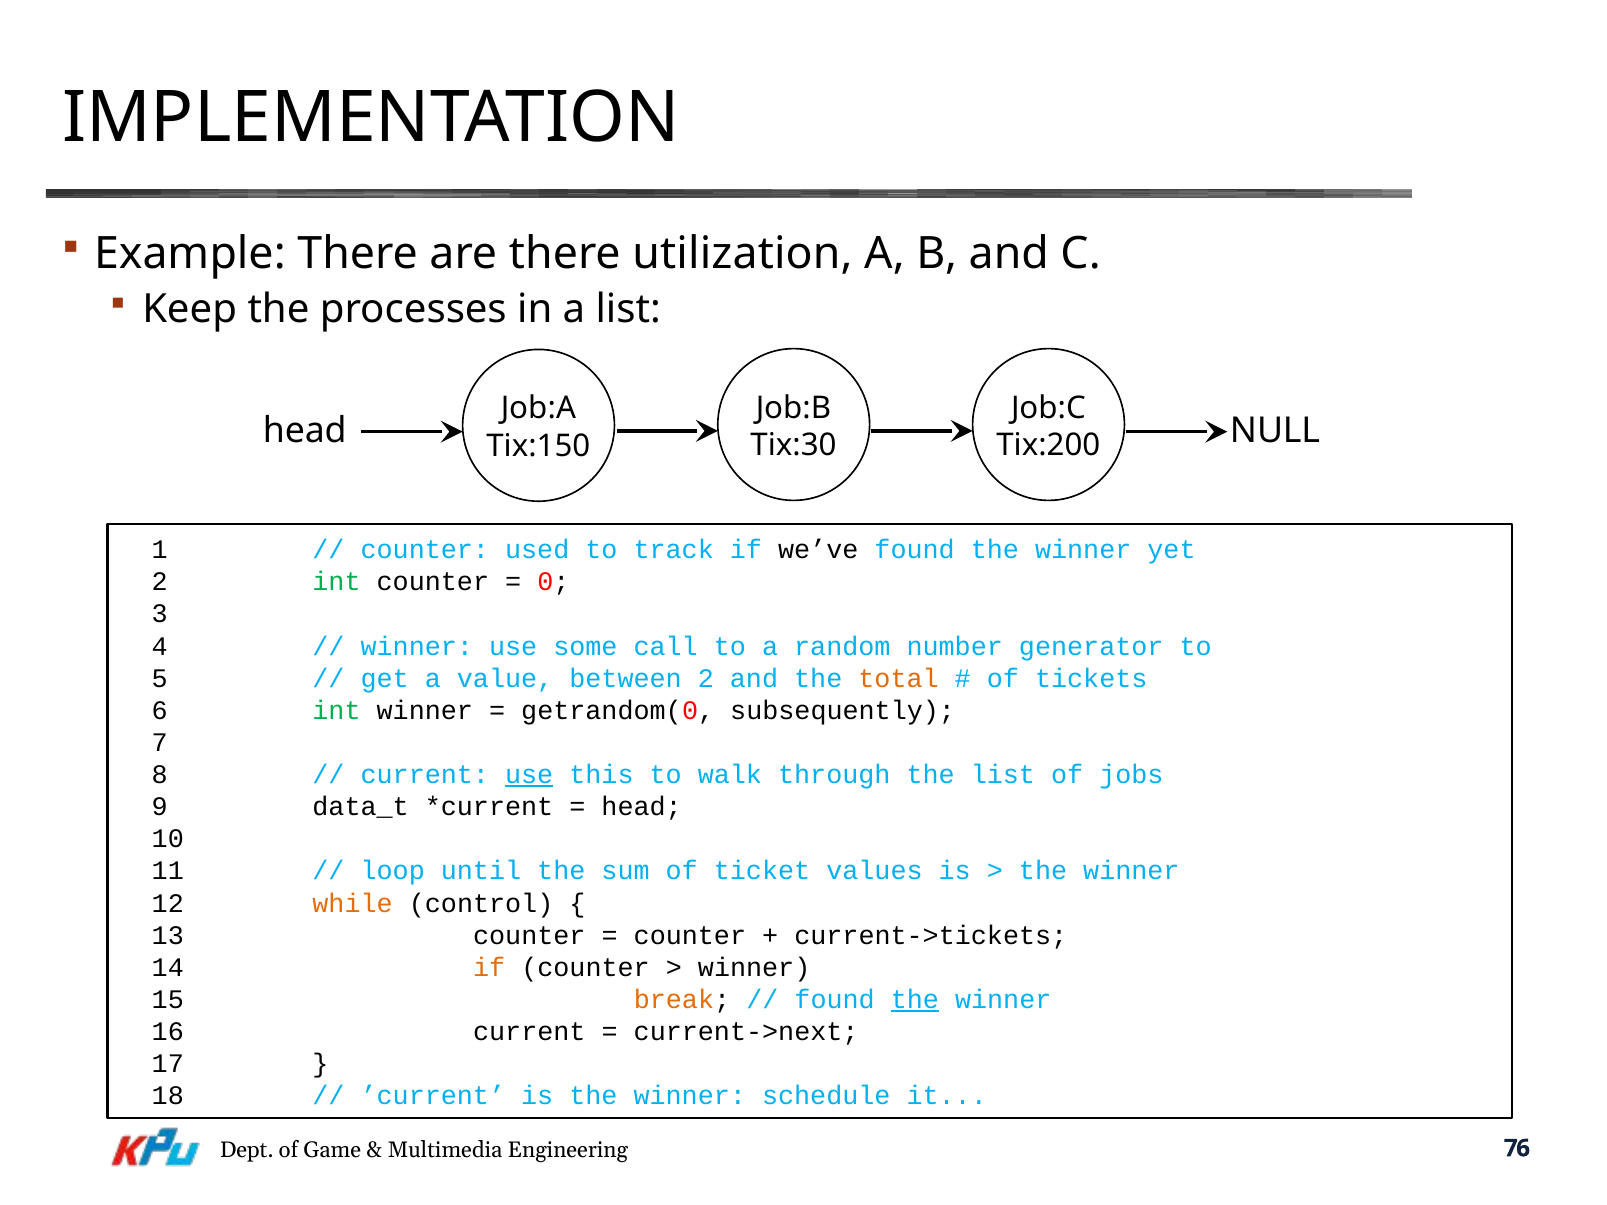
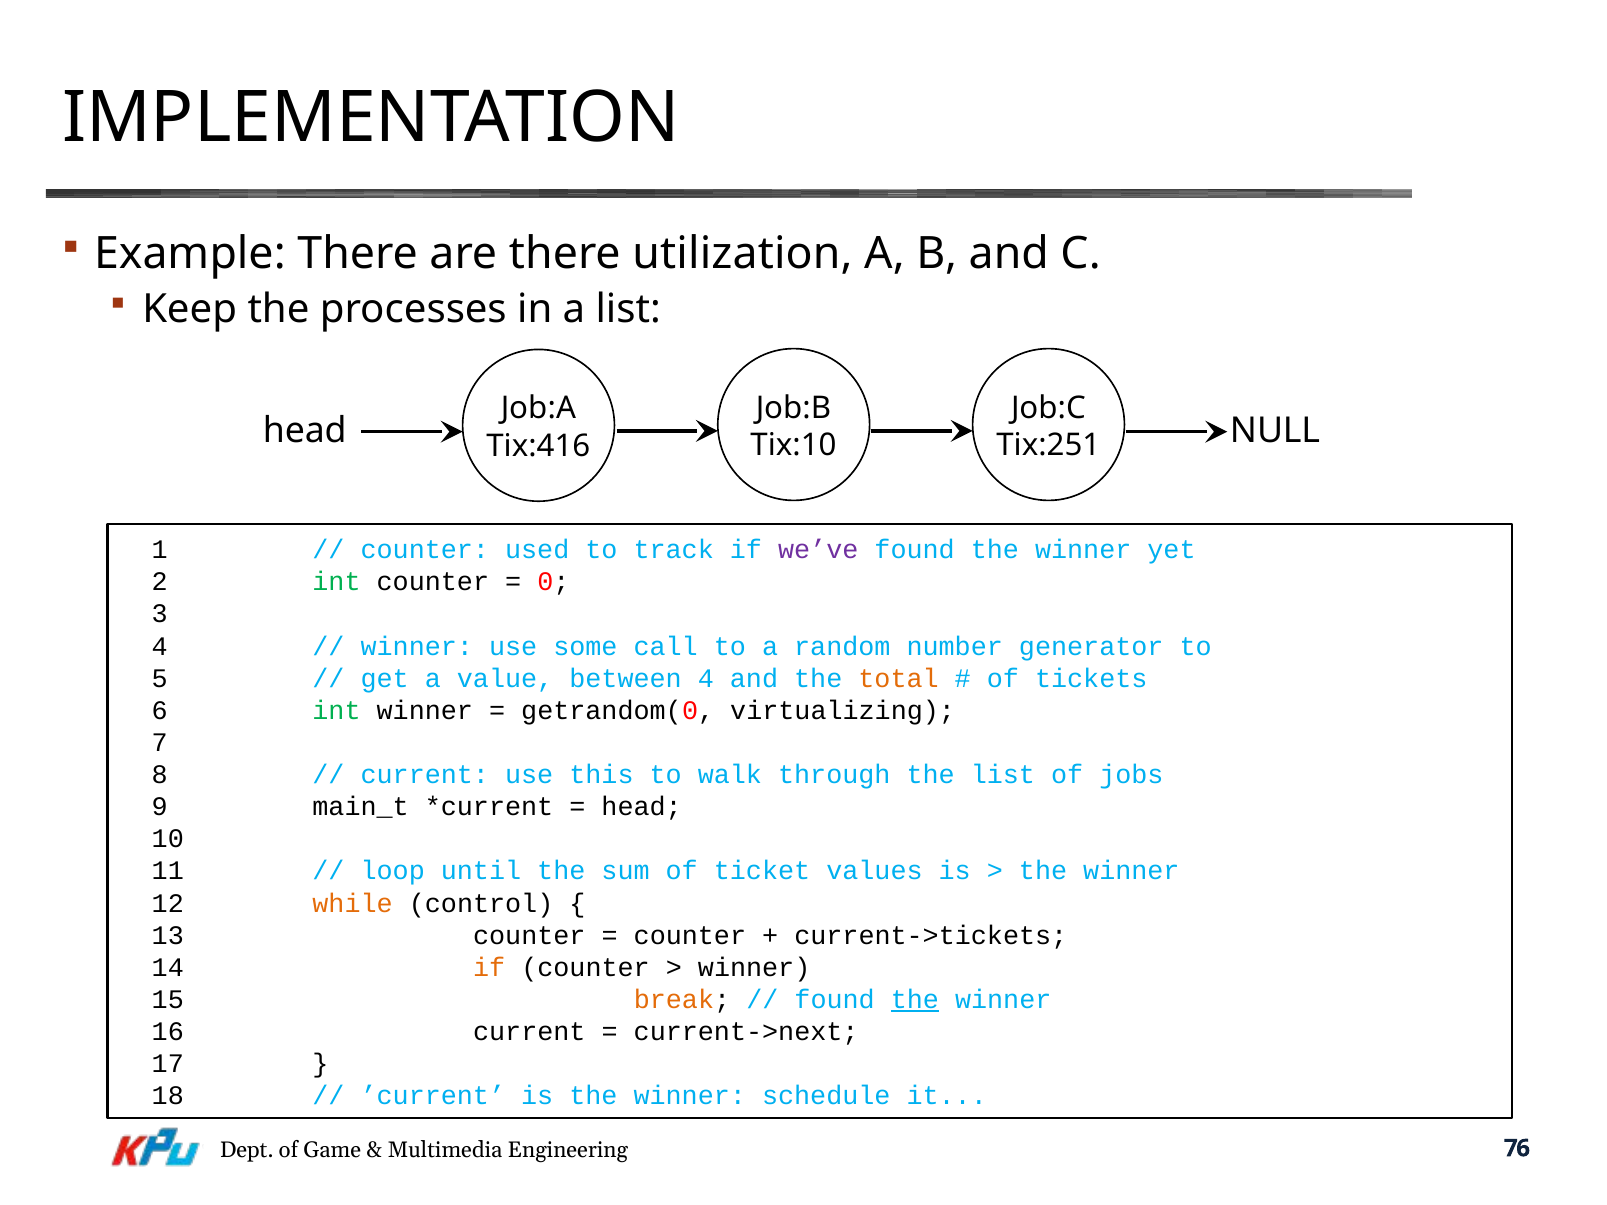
Tix:30: Tix:30 -> Tix:10
Tix:200: Tix:200 -> Tix:251
Tix:150: Tix:150 -> Tix:416
we’ve colour: black -> purple
between 2: 2 -> 4
subsequently: subsequently -> virtualizing
use at (529, 775) underline: present -> none
data_t: data_t -> main_t
